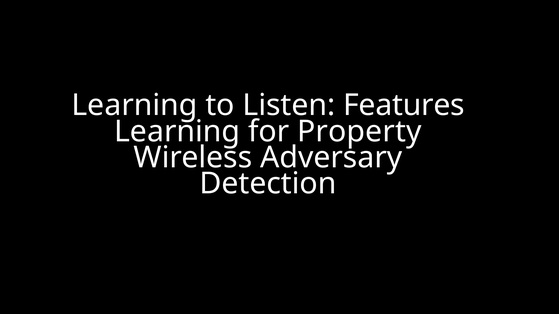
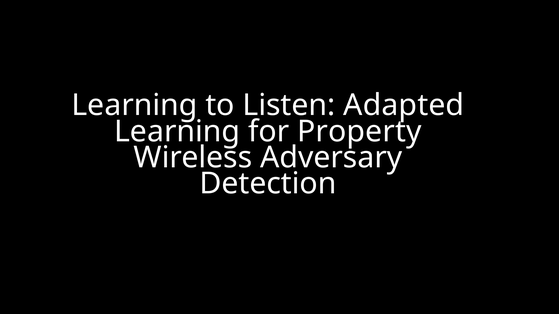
Features: Features -> Adapted
